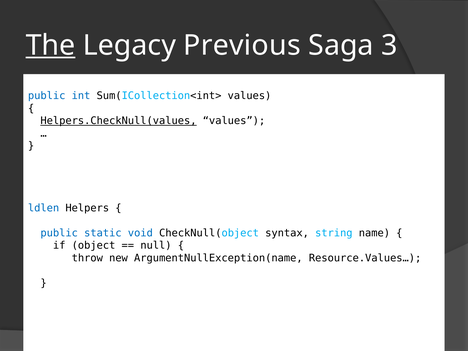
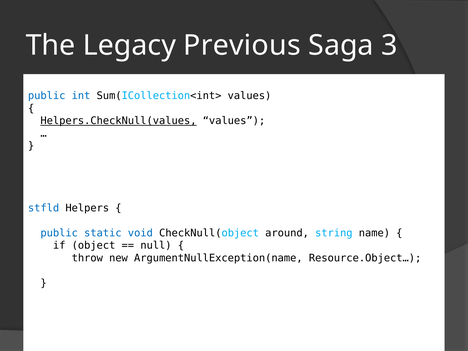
The underline: present -> none
ldlen: ldlen -> stfld
syntax: syntax -> around
Resource.Values…: Resource.Values… -> Resource.Object…
